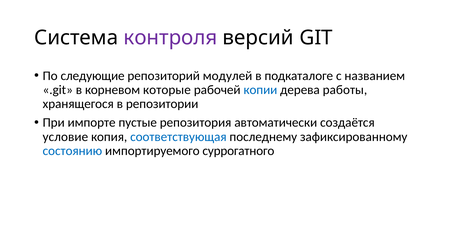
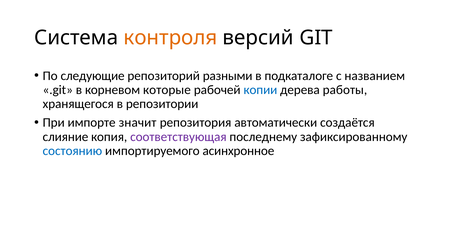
контроля colour: purple -> orange
модулей: модулей -> разными
пустые: пустые -> значит
условие: условие -> слияние
соответствующая colour: blue -> purple
суррогатного: суррогатного -> асинхронное
